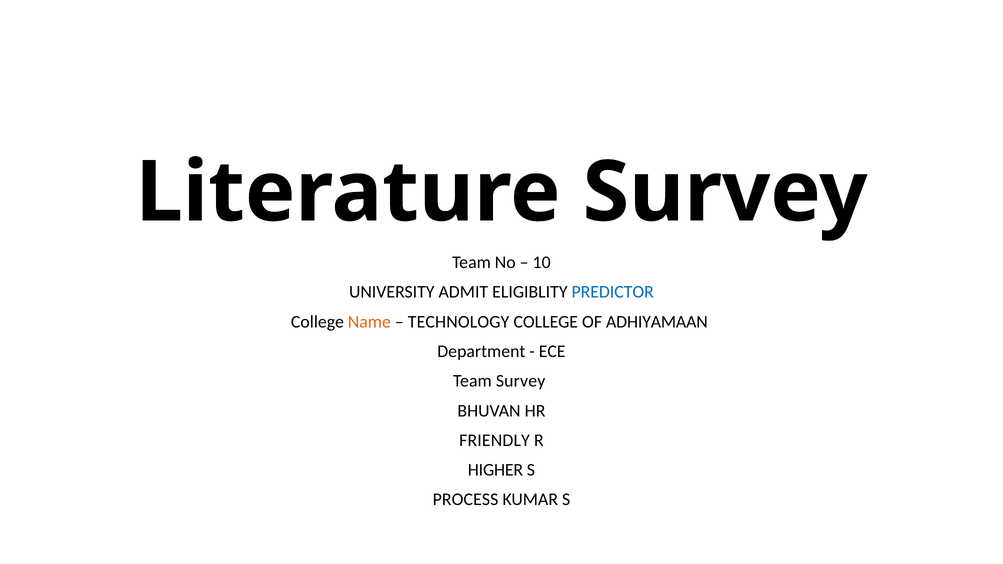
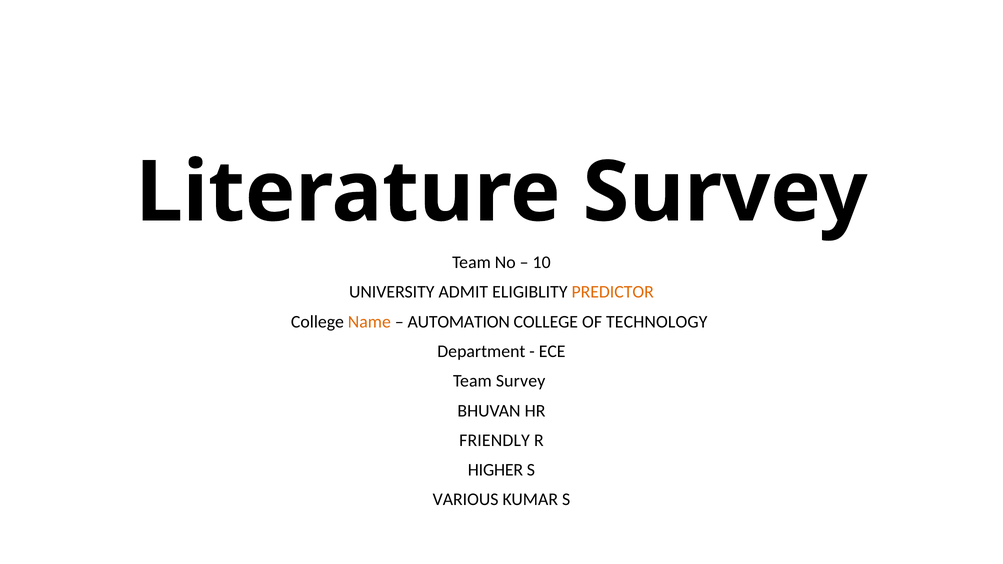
PREDICTOR colour: blue -> orange
TECHNOLOGY: TECHNOLOGY -> AUTOMATION
ADHIYAMAAN: ADHIYAMAAN -> TECHNOLOGY
PROCESS: PROCESS -> VARIOUS
